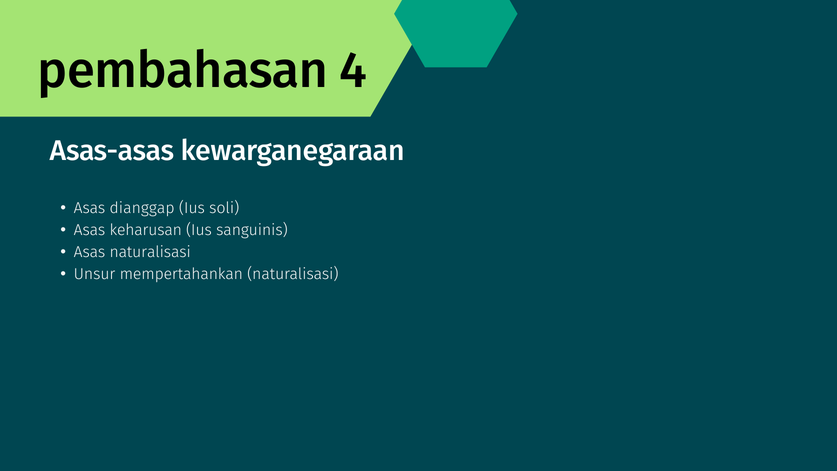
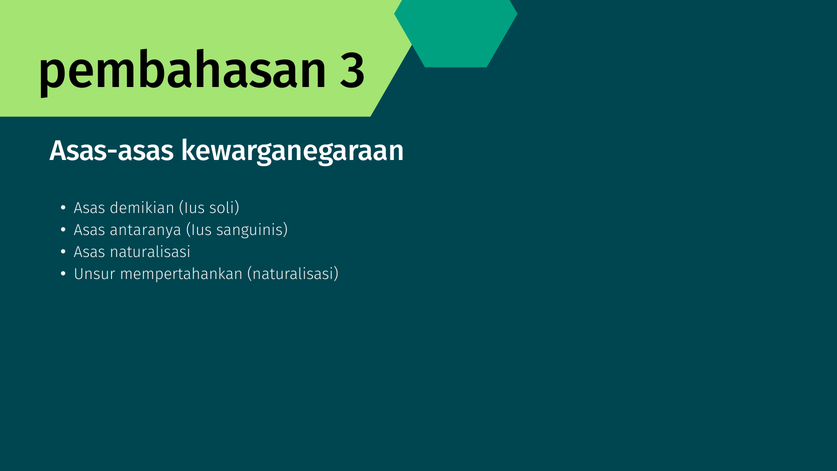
4: 4 -> 3
dianggap: dianggap -> demikian
keharusan: keharusan -> antaranya
